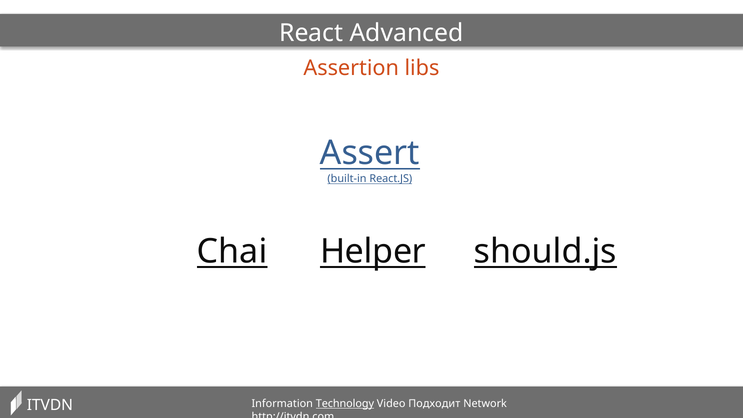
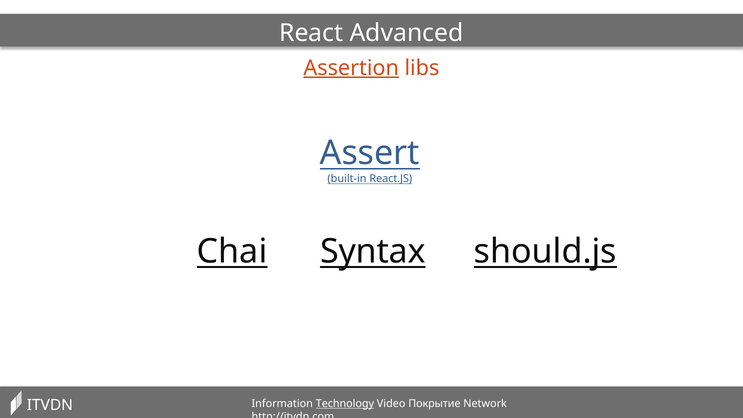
Assertion underline: none -> present
Helper: Helper -> Syntax
Подходит: Подходит -> Покрытие
